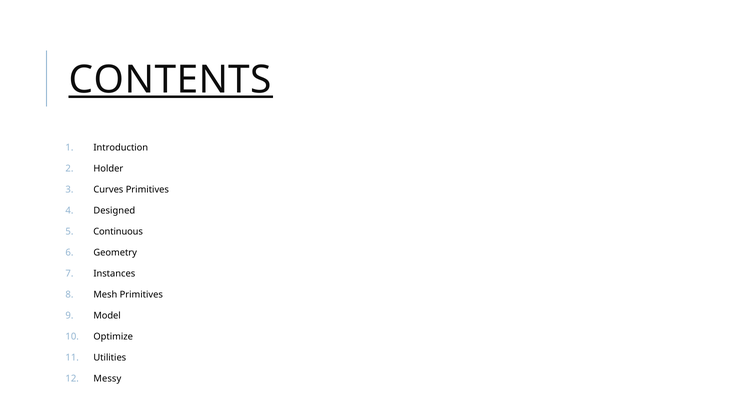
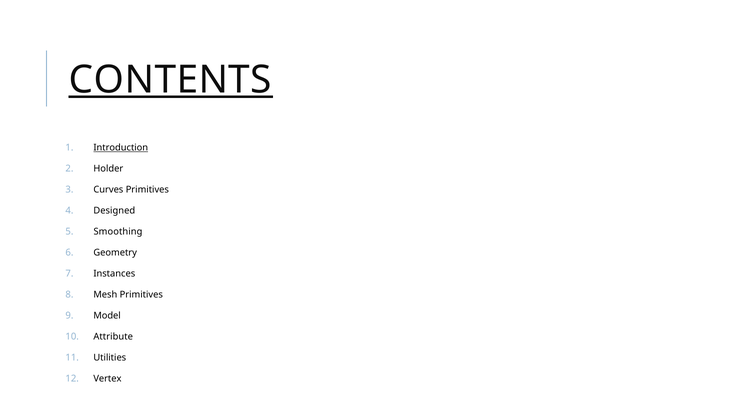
Introduction underline: none -> present
Continuous: Continuous -> Smoothing
Optimize: Optimize -> Attribute
Messy: Messy -> Vertex
